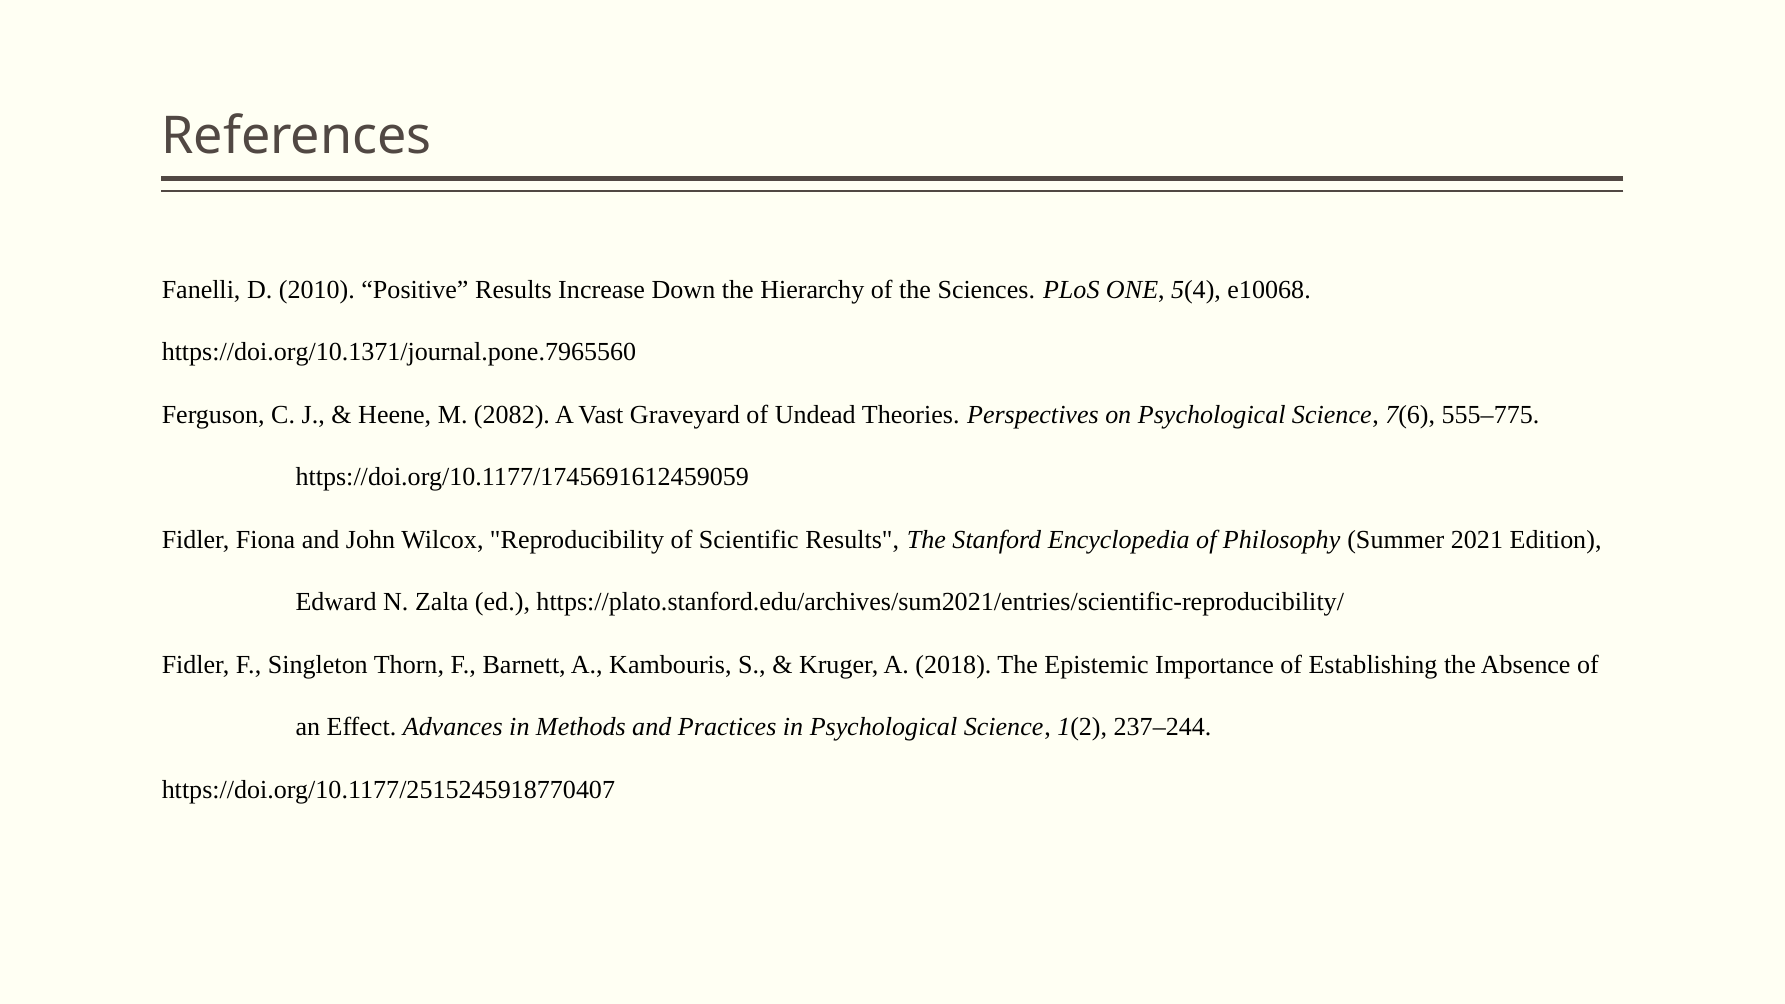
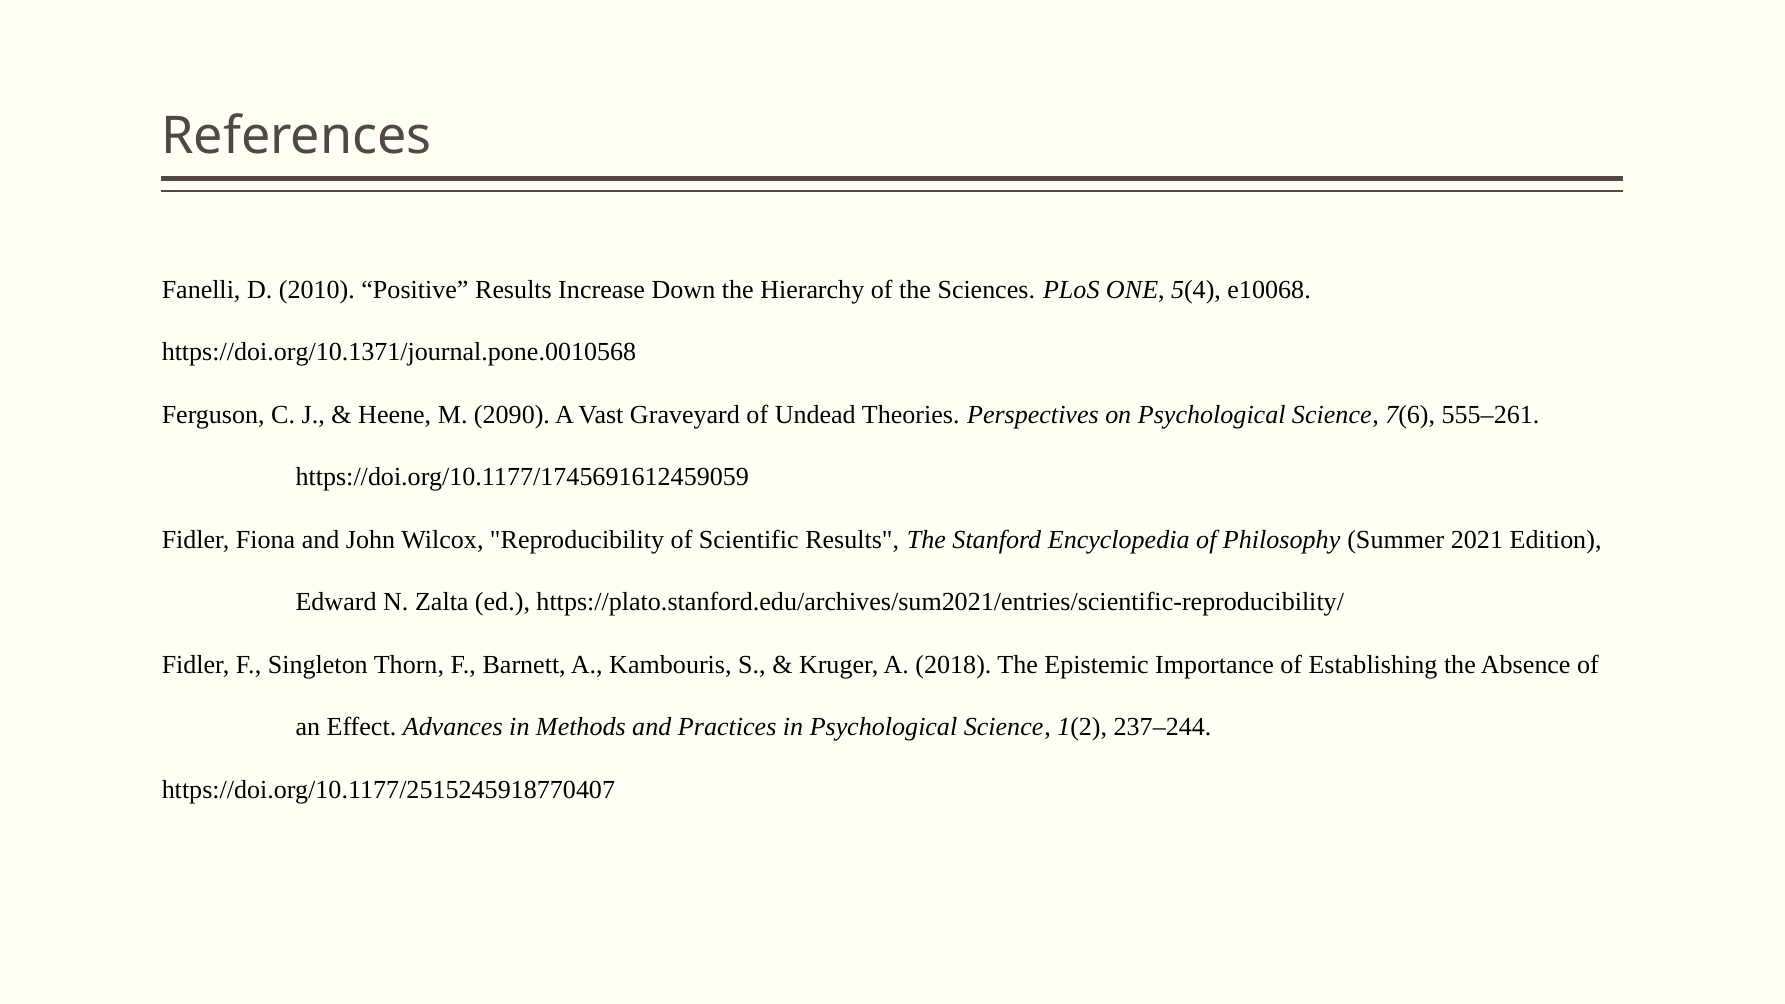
https://doi.org/10.1371/journal.pone.7965560: https://doi.org/10.1371/journal.pone.7965560 -> https://doi.org/10.1371/journal.pone.0010568
2082: 2082 -> 2090
555–775: 555–775 -> 555–261
